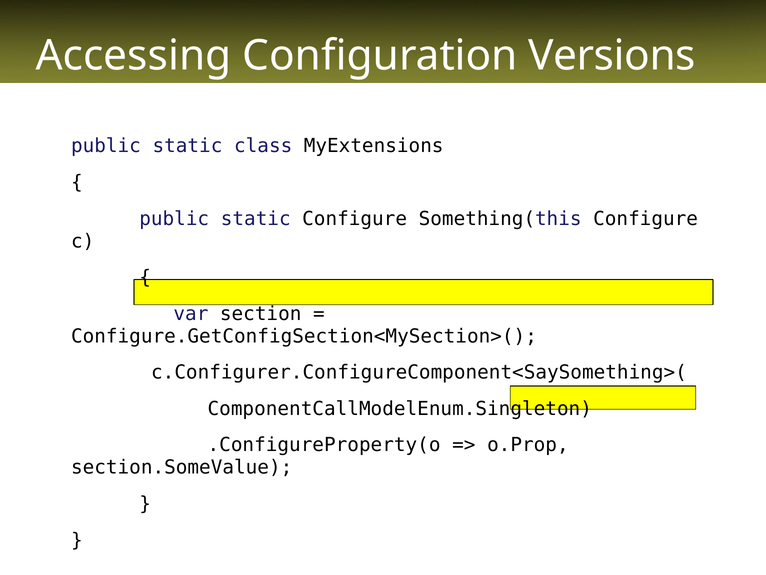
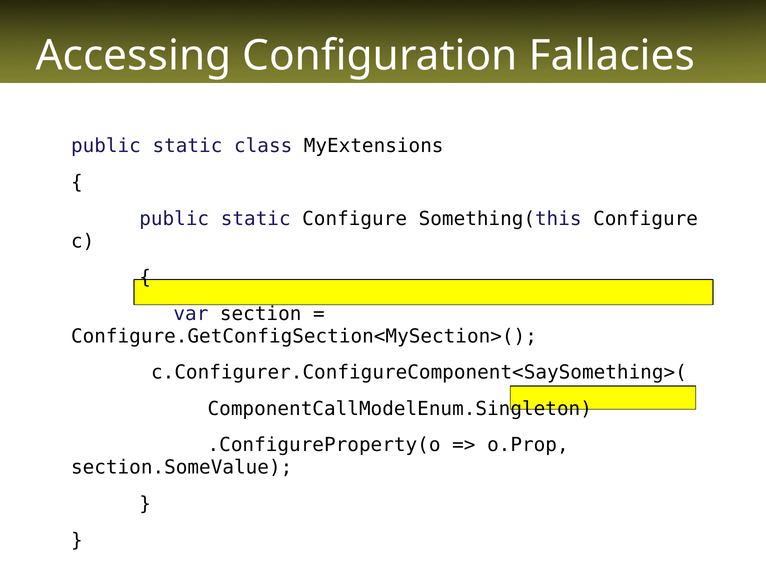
Versions: Versions -> Fallacies
